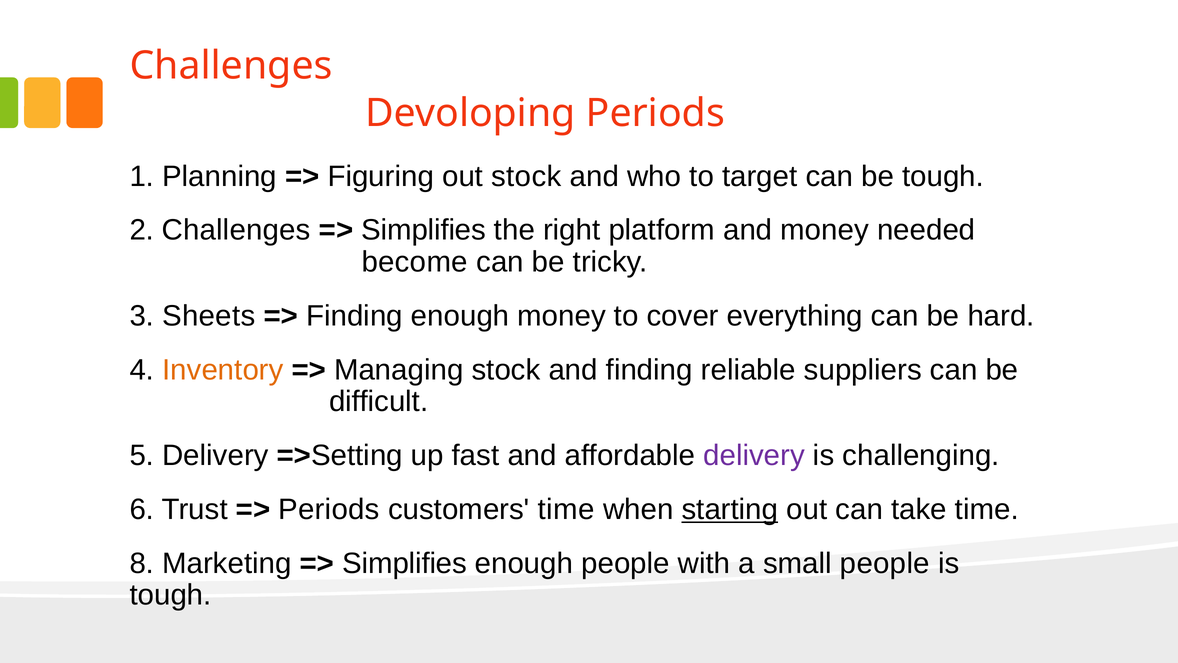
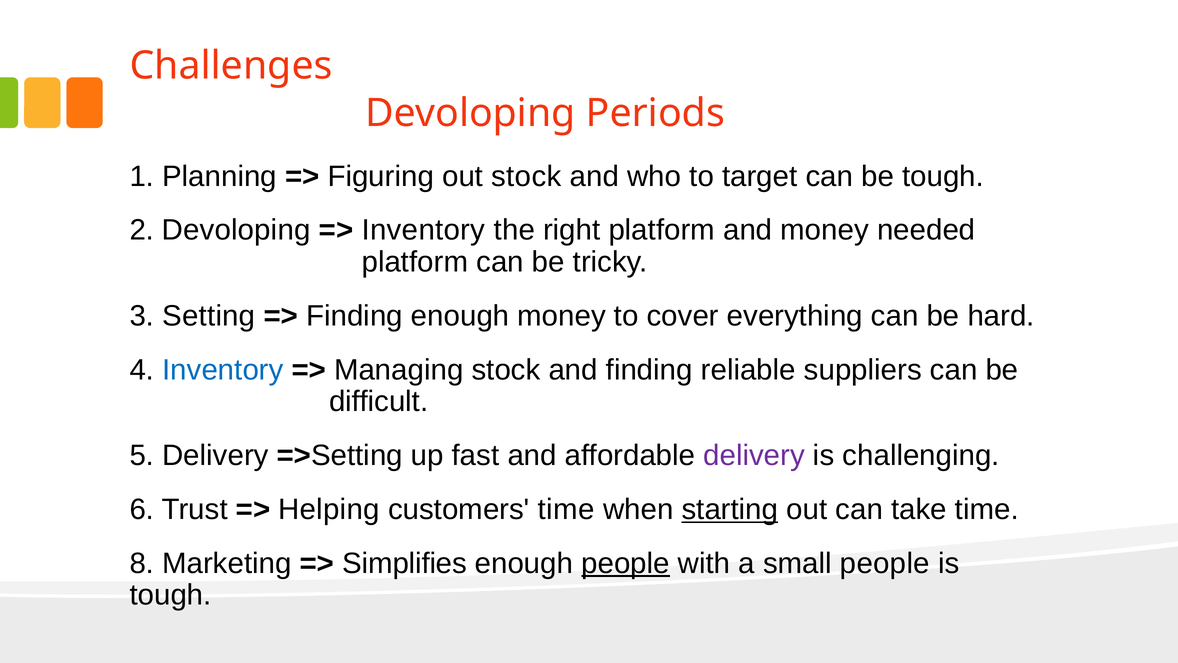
2 Challenges: Challenges -> Devoloping
Simplifies at (424, 230): Simplifies -> Inventory
become at (415, 262): become -> platform
Sheets: Sheets -> Setting
Inventory at (223, 370) colour: orange -> blue
Periods at (329, 509): Periods -> Helping
people at (626, 563) underline: none -> present
